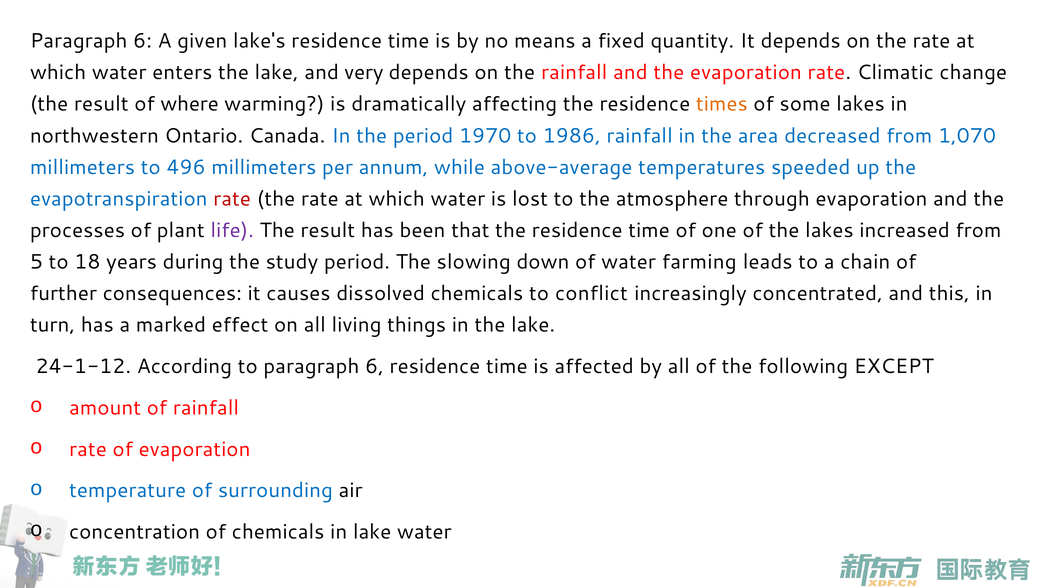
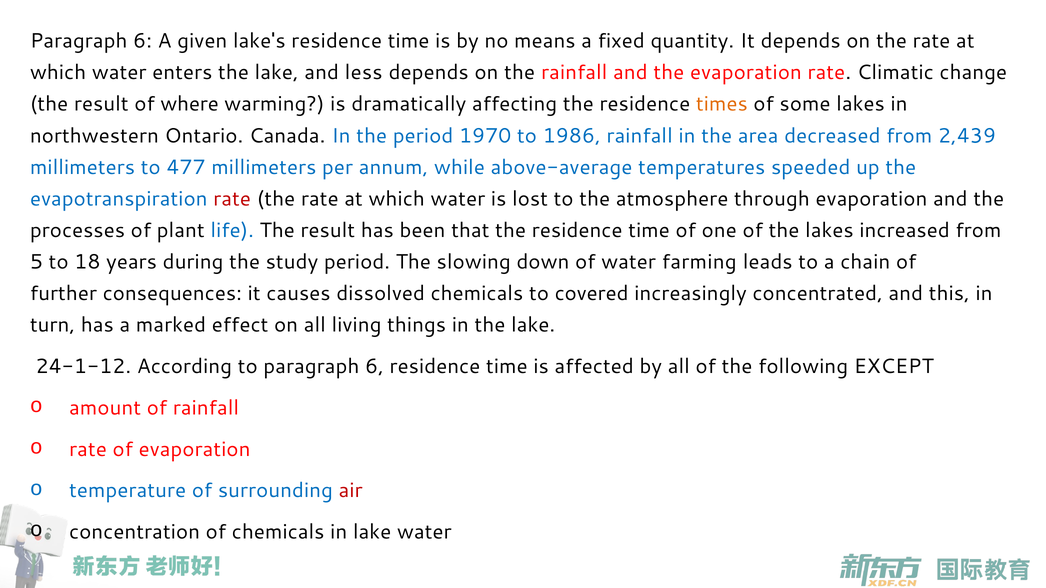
very: very -> less
1,070: 1,070 -> 2,439
496: 496 -> 477
life colour: purple -> blue
conflict: conflict -> covered
air colour: black -> red
